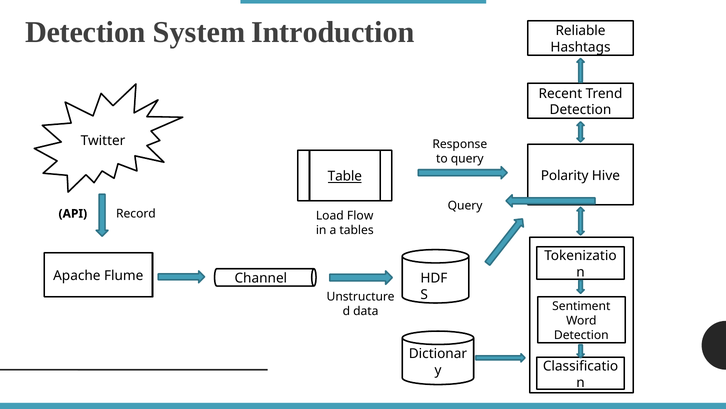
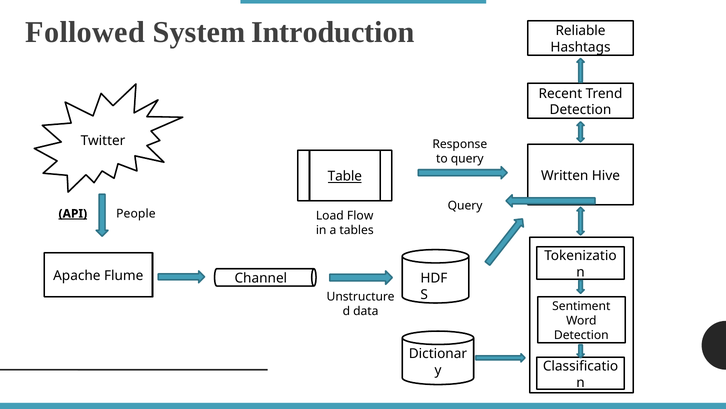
Detection at (85, 32): Detection -> Followed
Polarity: Polarity -> Written
Record: Record -> People
API underline: none -> present
